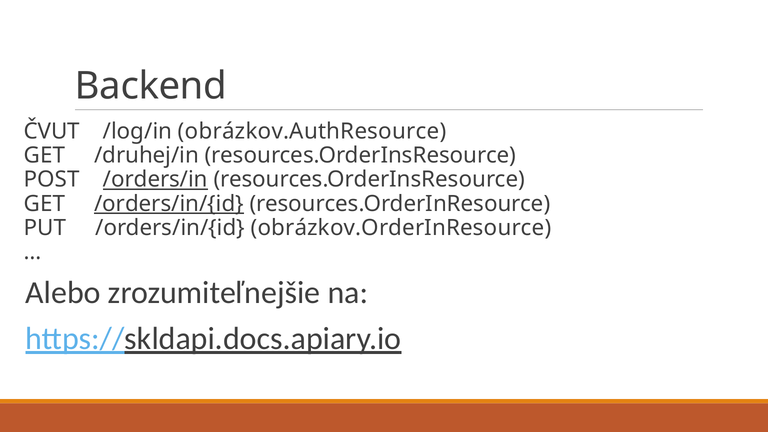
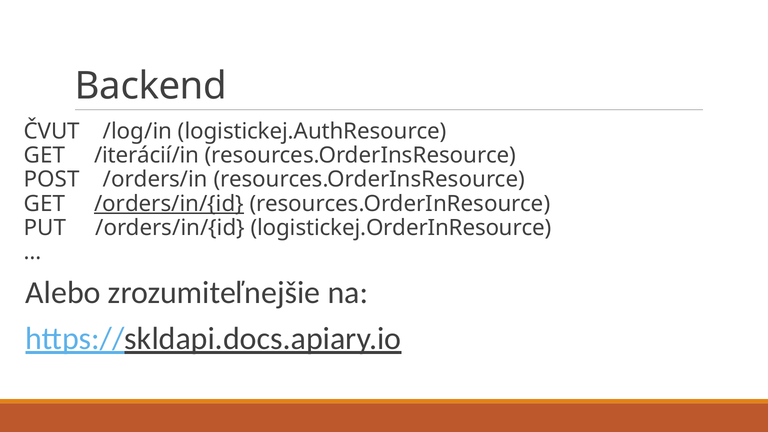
obrázkov.AuthResource: obrázkov.AuthResource -> logistickej.AuthResource
/druhej/in: /druhej/in -> /iterácií/in
/orders/in underline: present -> none
obrázkov.OrderInResource: obrázkov.OrderInResource -> logistickej.OrderInResource
